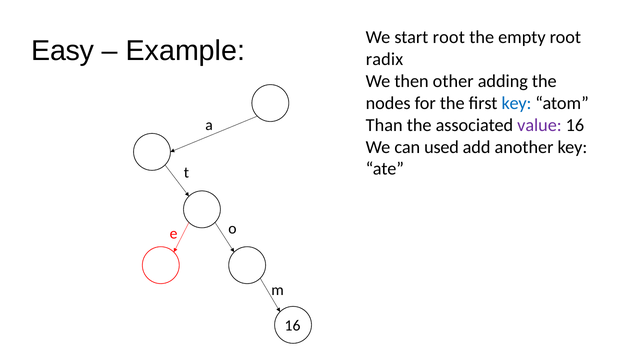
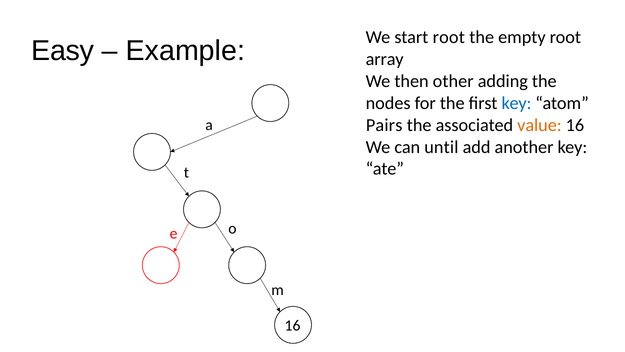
radix: radix -> array
Than: Than -> Pairs
value colour: purple -> orange
used: used -> until
